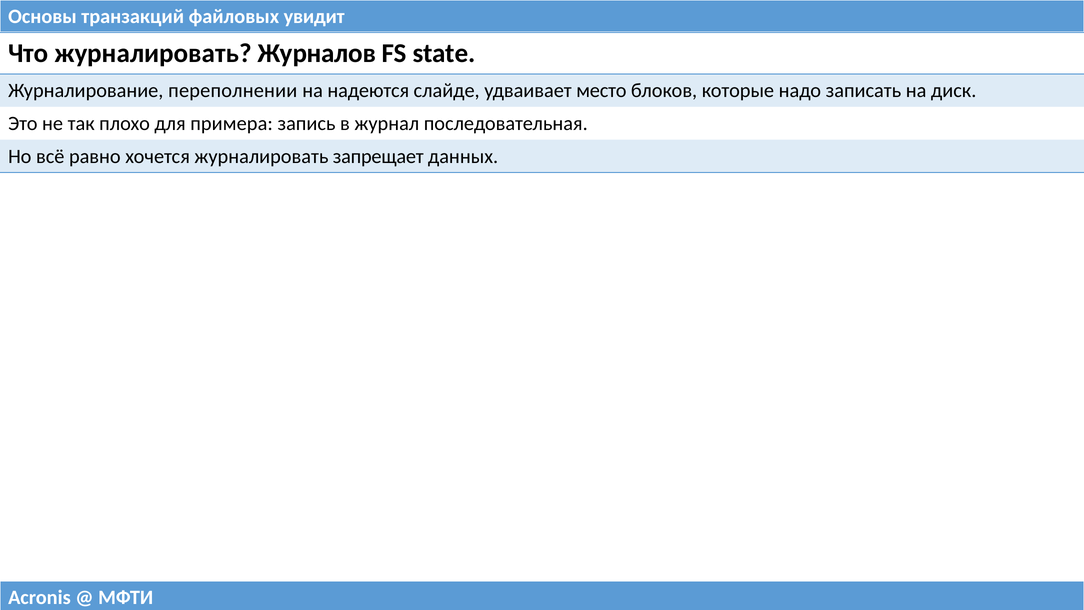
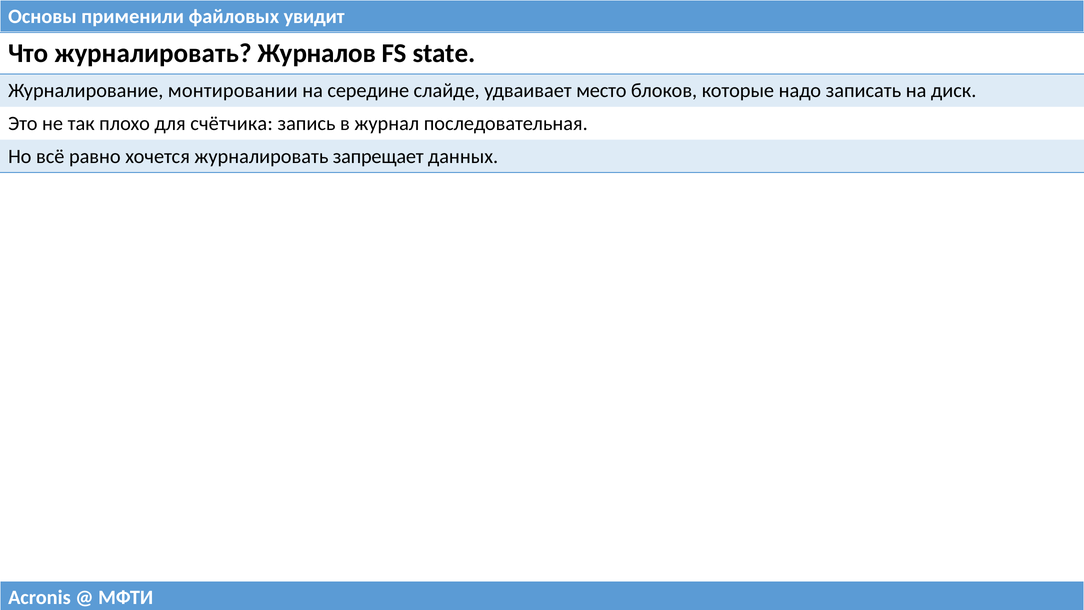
транзакций: транзакций -> применили
переполнении: переполнении -> монтировании
надеются: надеются -> середине
примера: примера -> счётчика
